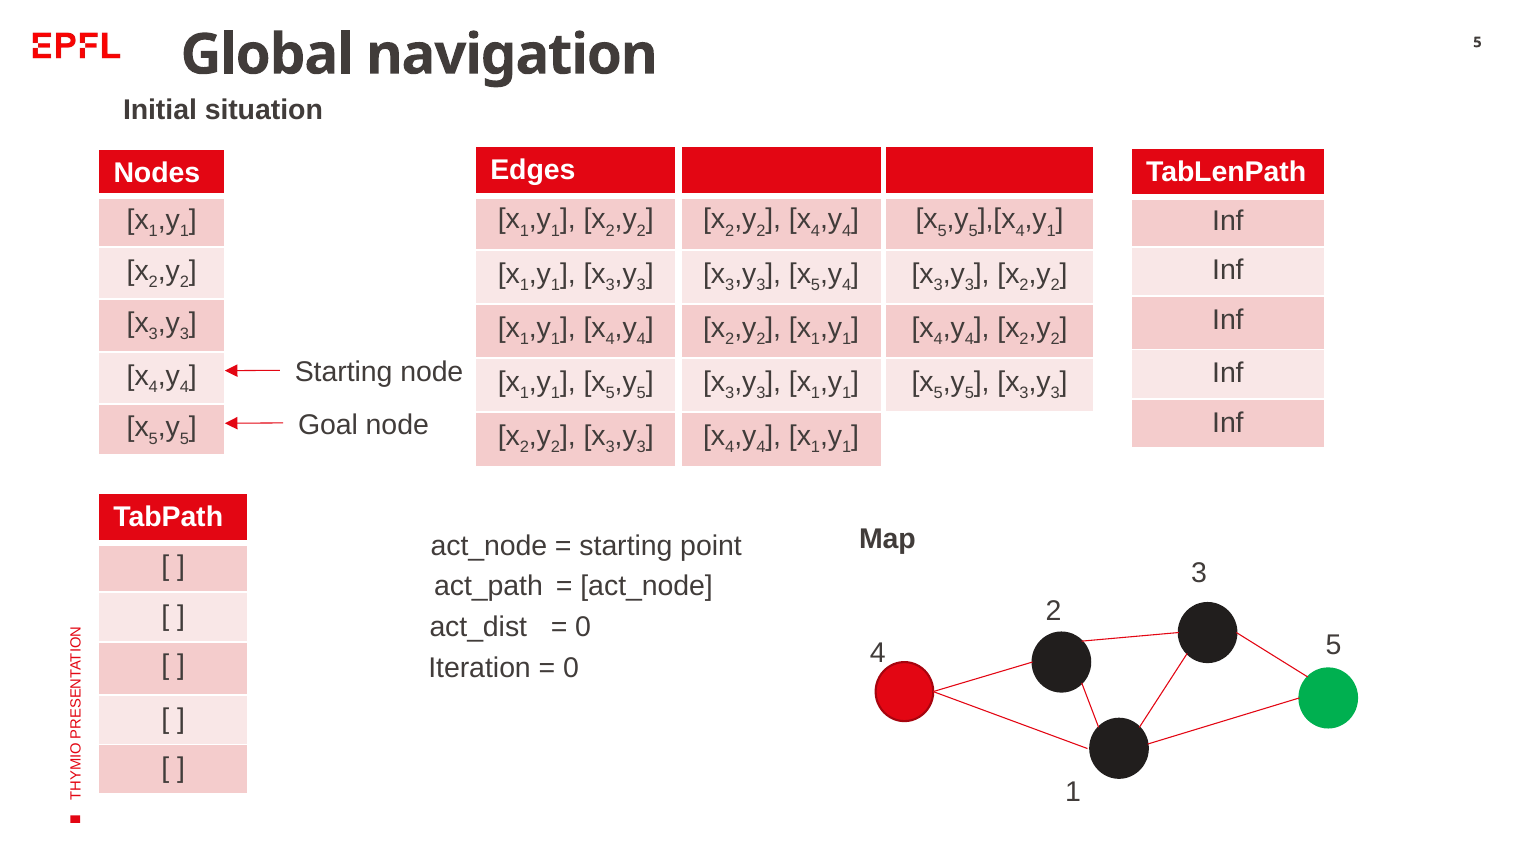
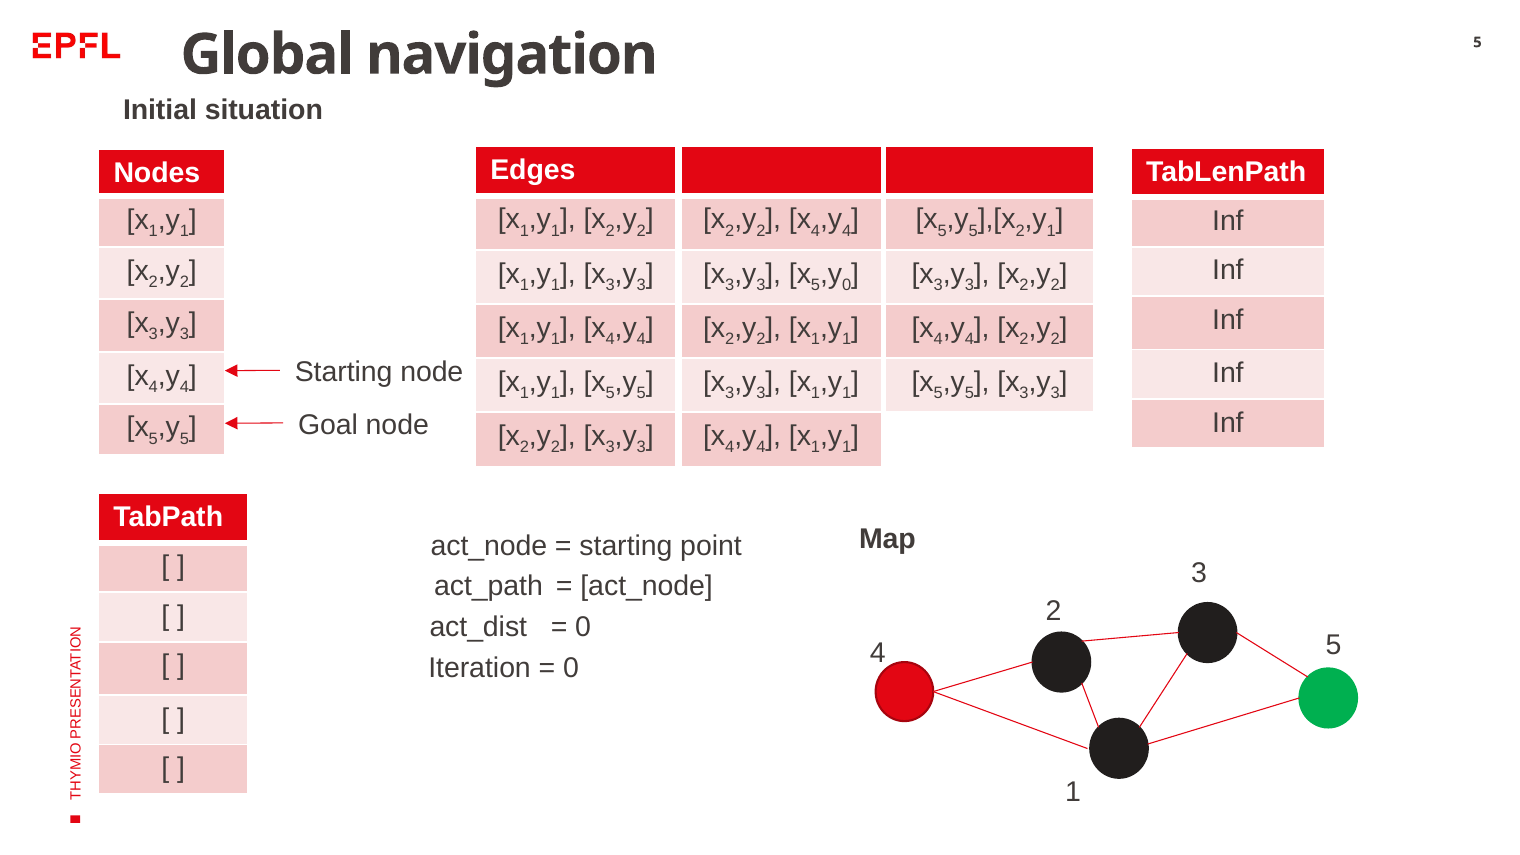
4 at (1020, 231): 4 -> 2
4 at (847, 285): 4 -> 0
